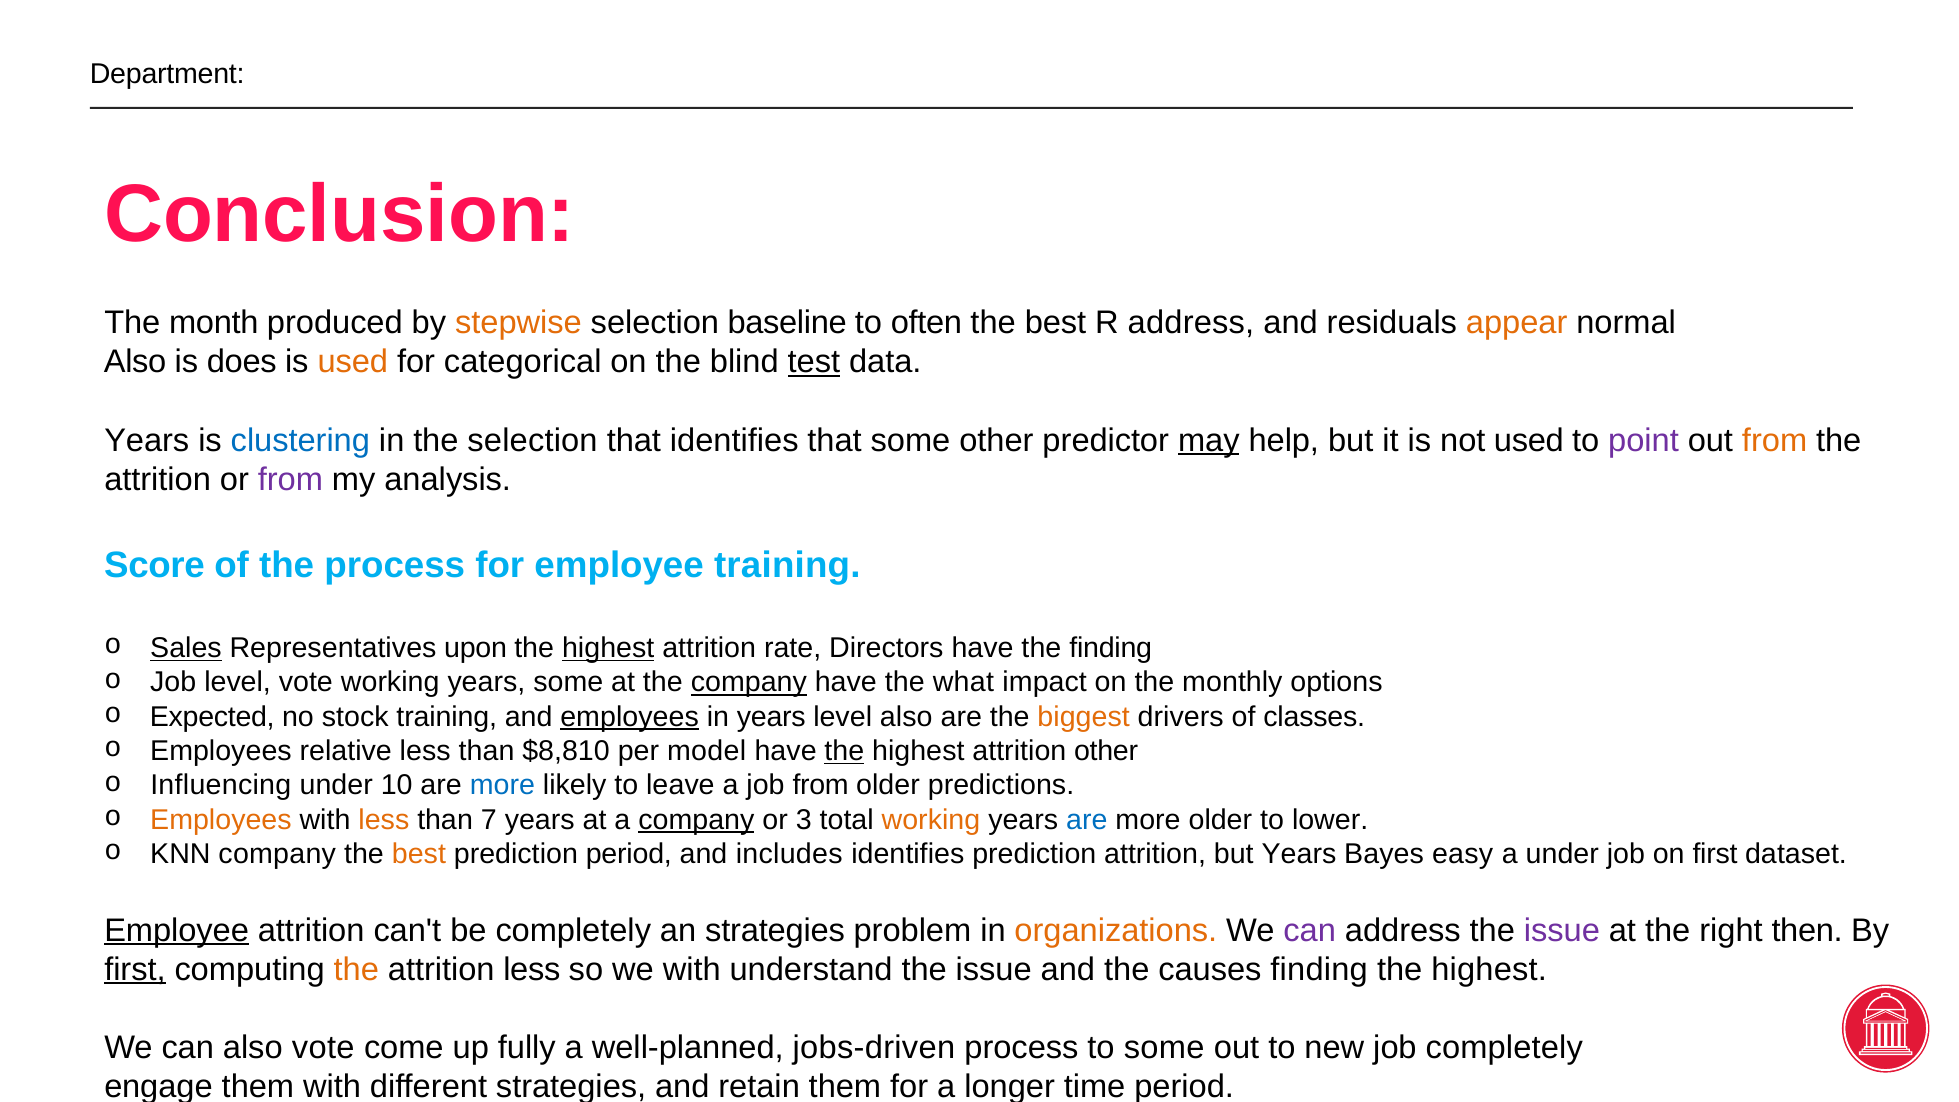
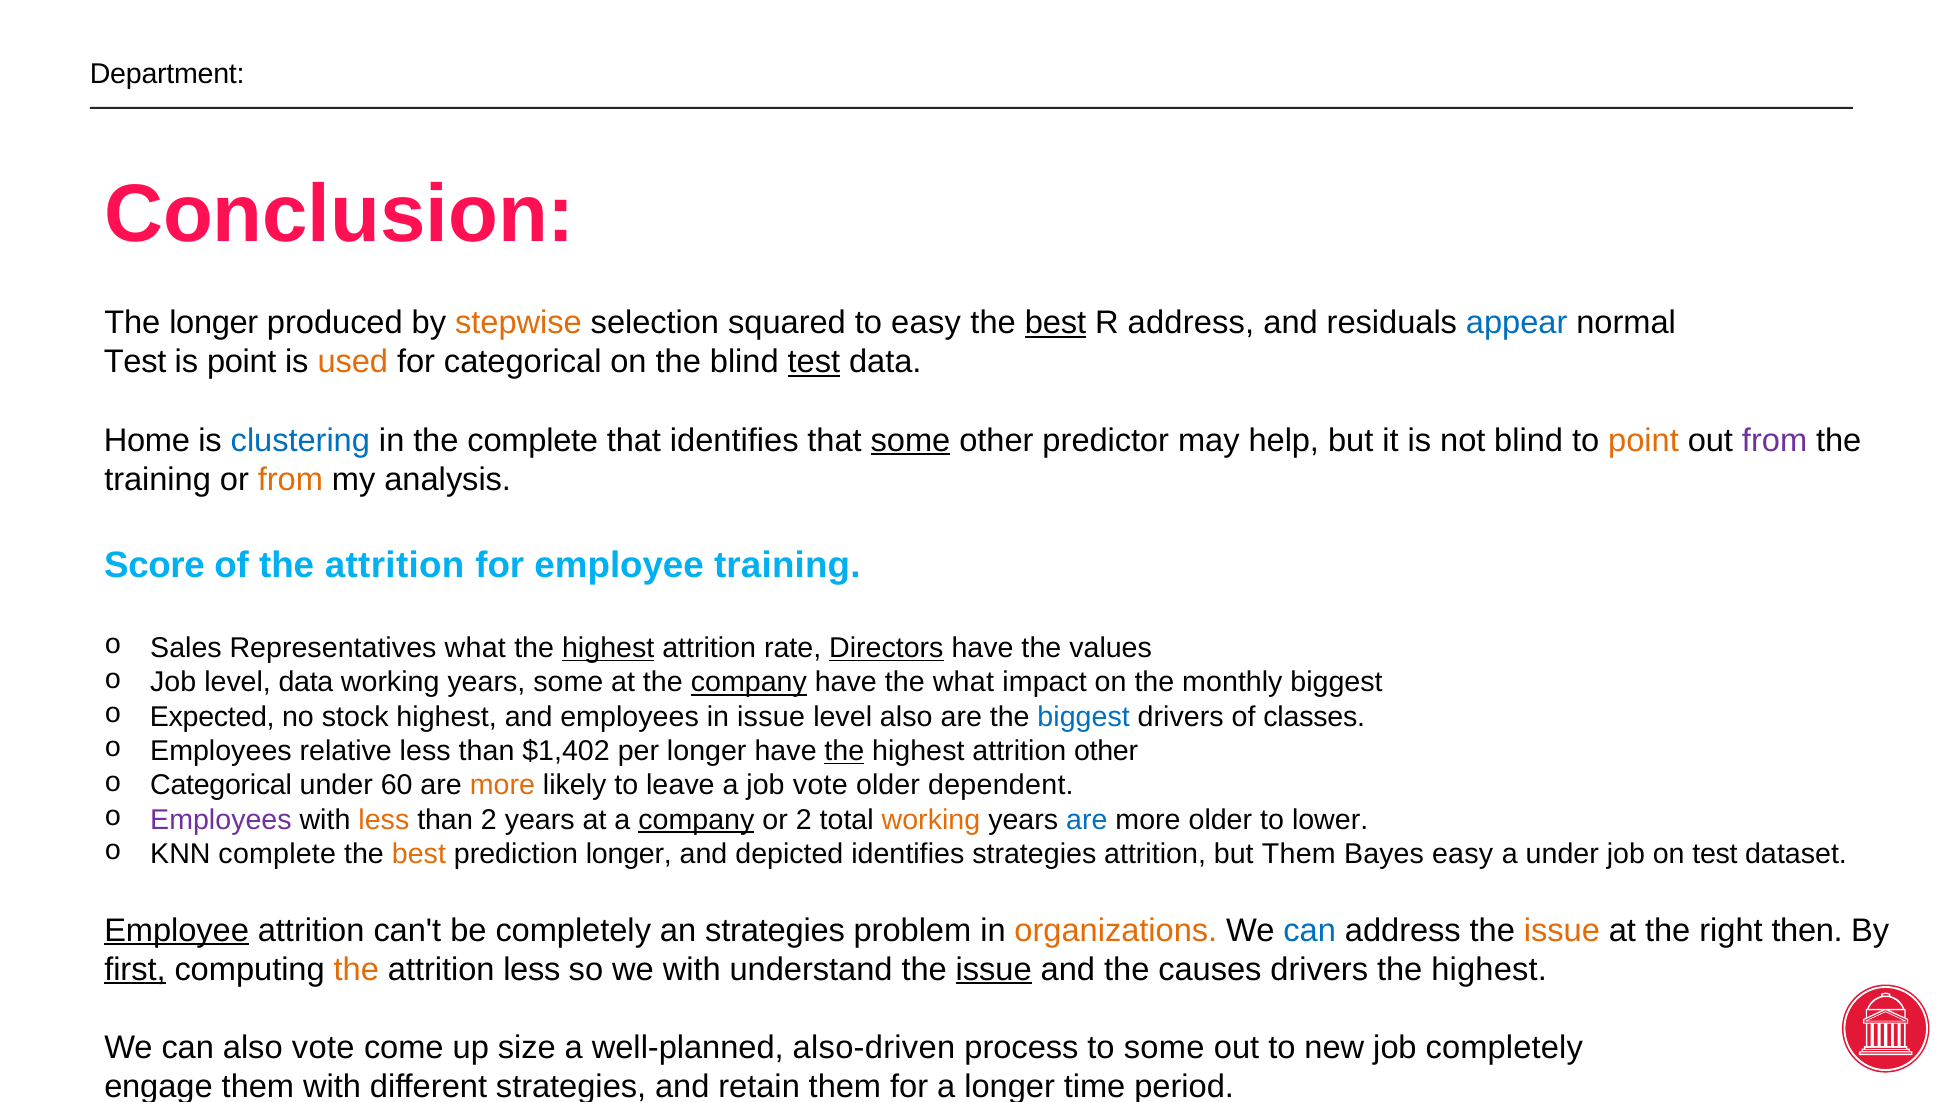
The month: month -> longer
baseline: baseline -> squared
to often: often -> easy
best at (1056, 323) underline: none -> present
appear colour: orange -> blue
Also at (135, 362): Also -> Test
is does: does -> point
Years at (147, 440): Years -> Home
the selection: selection -> complete
some at (911, 440) underline: none -> present
may underline: present -> none
not used: used -> blind
point at (1644, 440) colour: purple -> orange
from at (1775, 440) colour: orange -> purple
attrition at (158, 480): attrition -> training
from at (290, 480) colour: purple -> orange
of the process: process -> attrition
Sales underline: present -> none
Representatives upon: upon -> what
Directors underline: none -> present
the finding: finding -> values
level vote: vote -> data
monthly options: options -> biggest
stock training: training -> highest
employees at (630, 717) underline: present -> none
in years: years -> issue
biggest at (1084, 717) colour: orange -> blue
$8,810: $8,810 -> $1,402
per model: model -> longer
Influencing at (221, 786): Influencing -> Categorical
10: 10 -> 60
more at (502, 786) colour: blue -> orange
job from: from -> vote
predictions: predictions -> dependent
Employees at (221, 820) colour: orange -> purple
than 7: 7 -> 2
or 3: 3 -> 2
KNN company: company -> complete
prediction period: period -> longer
includes: includes -> depicted
identifies prediction: prediction -> strategies
but Years: Years -> Them
on first: first -> test
can at (1310, 930) colour: purple -> blue
issue at (1562, 930) colour: purple -> orange
issue at (994, 970) underline: none -> present
causes finding: finding -> drivers
fully: fully -> size
jobs-driven: jobs-driven -> also-driven
